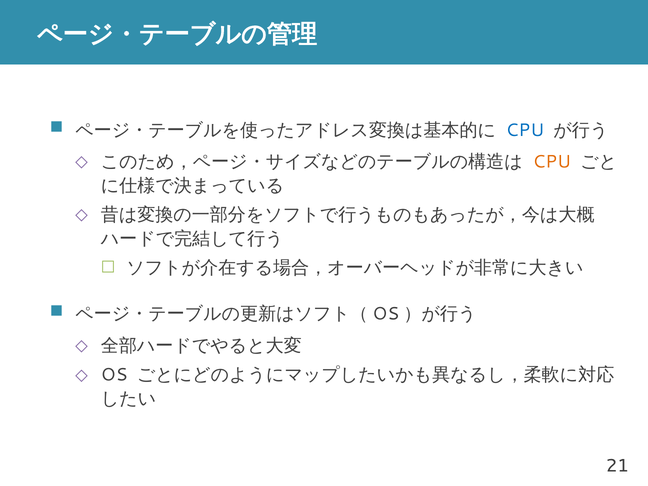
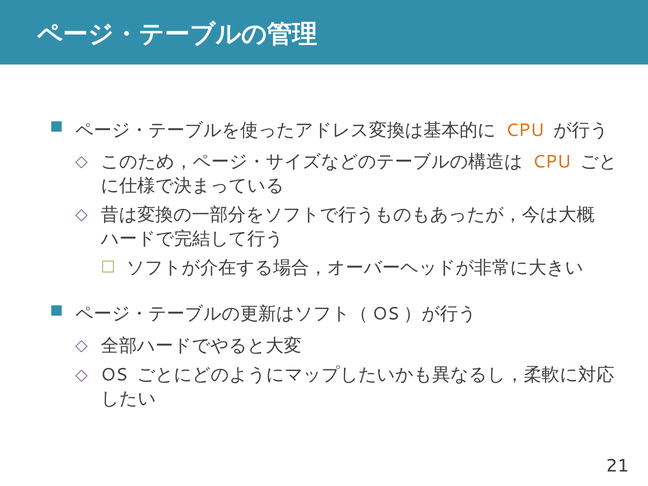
CPU at (525, 130) colour: blue -> orange
